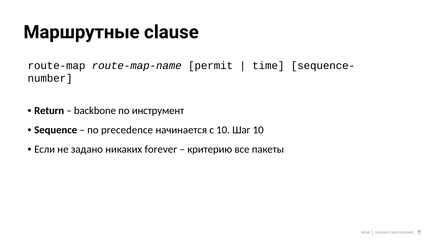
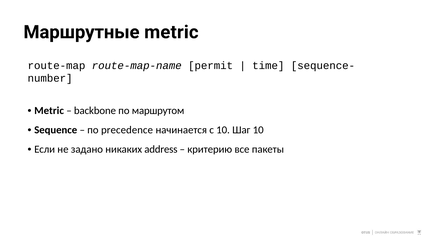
Маршрутные clause: clause -> metric
Return at (49, 110): Return -> Metric
инструмент: инструмент -> маршрутом
forever: forever -> address
